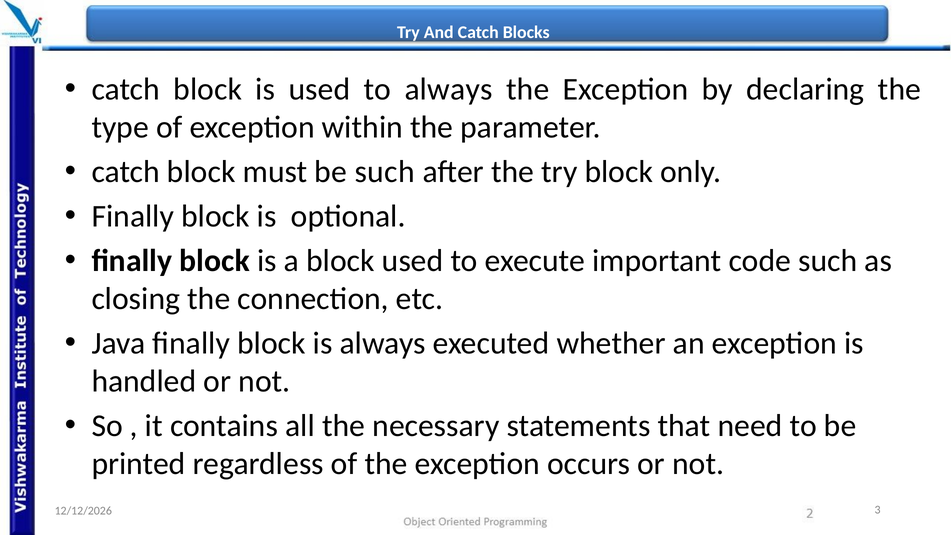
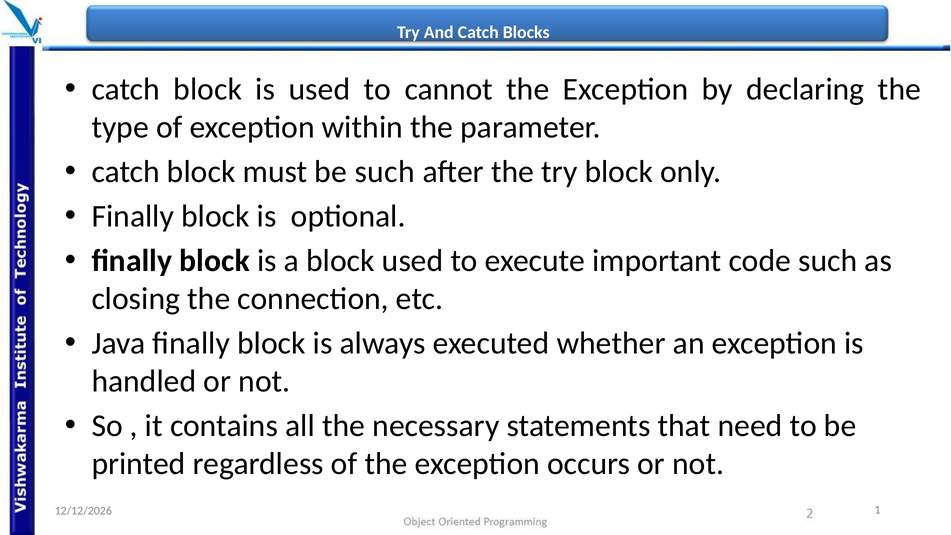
to always: always -> cannot
3: 3 -> 1
